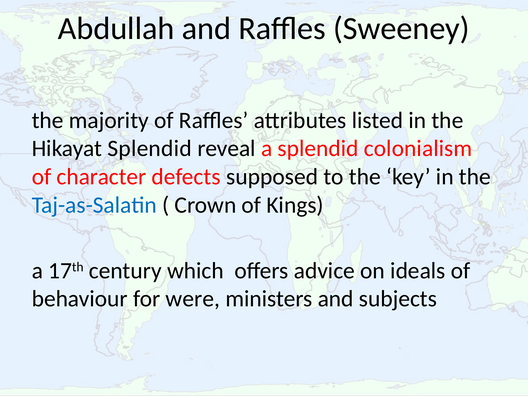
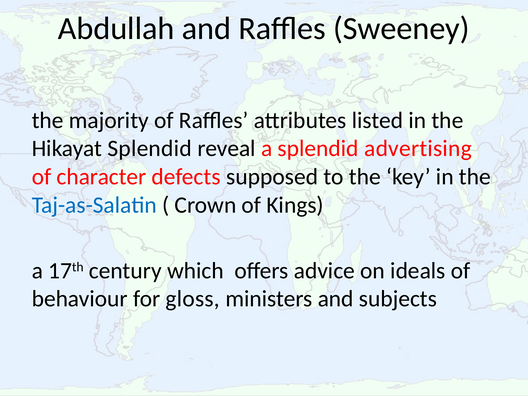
colonialism: colonialism -> advertising
were: were -> gloss
